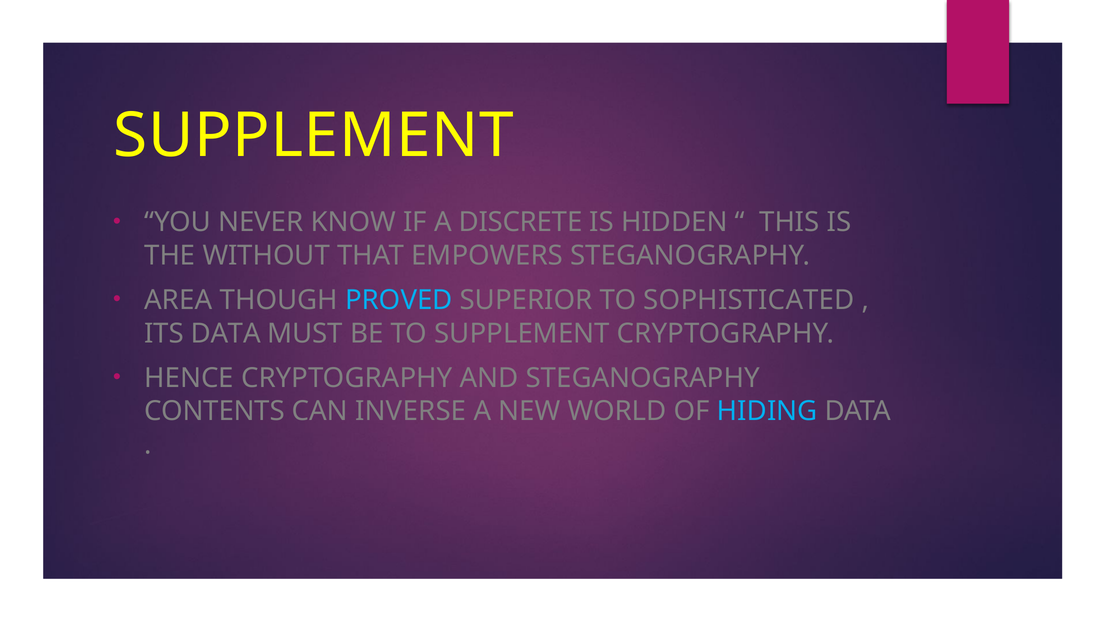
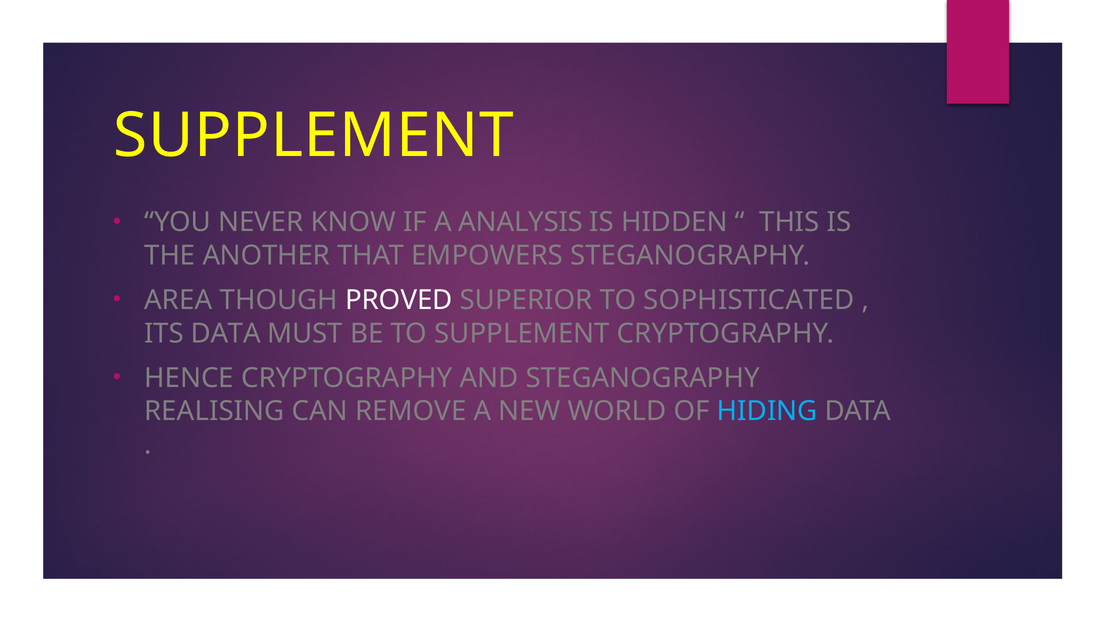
DISCRETE: DISCRETE -> ANALYSIS
WITHOUT: WITHOUT -> ANOTHER
PROVED colour: light blue -> white
CONTENTS: CONTENTS -> REALISING
INVERSE: INVERSE -> REMOVE
